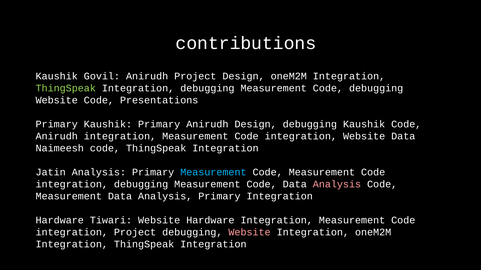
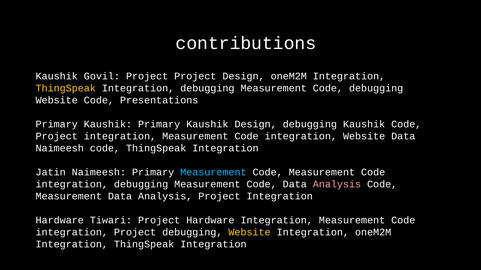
Govil Anirudh: Anirudh -> Project
ThingSpeak at (66, 88) colour: light green -> yellow
Kaushik Primary Anirudh: Anirudh -> Kaushik
Anirudh at (57, 136): Anirudh -> Project
Jatin Analysis: Analysis -> Naimeesh
Data Analysis Primary: Primary -> Project
Tiwari Website: Website -> Project
Website at (250, 233) colour: pink -> yellow
